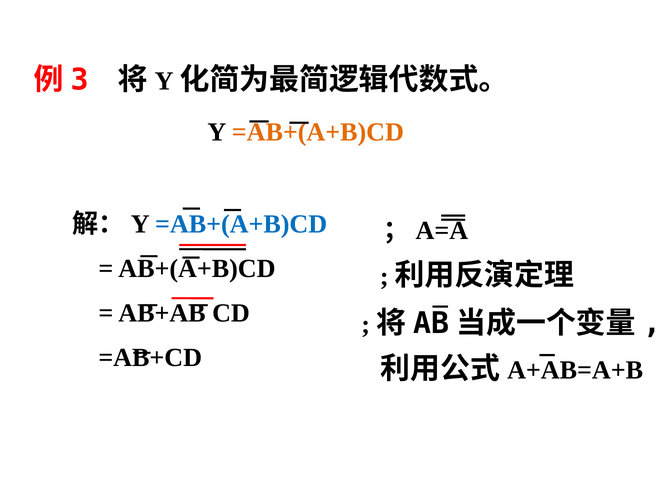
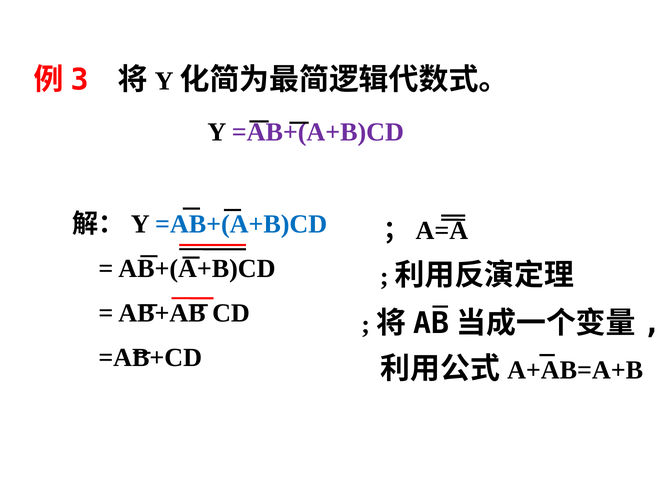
=AB+(A+B)CD at (318, 132) colour: orange -> purple
